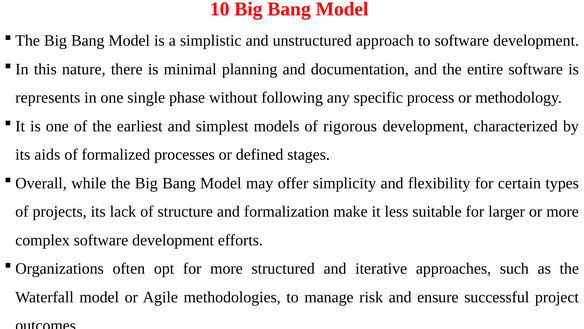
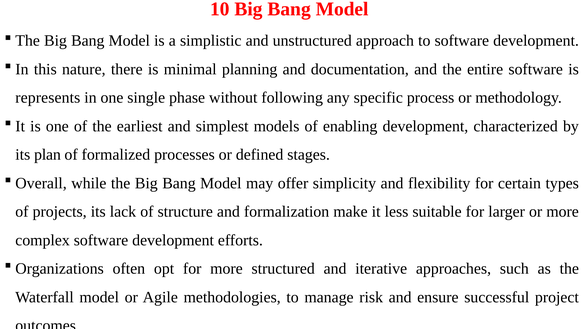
rigorous: rigorous -> enabling
aids: aids -> plan
